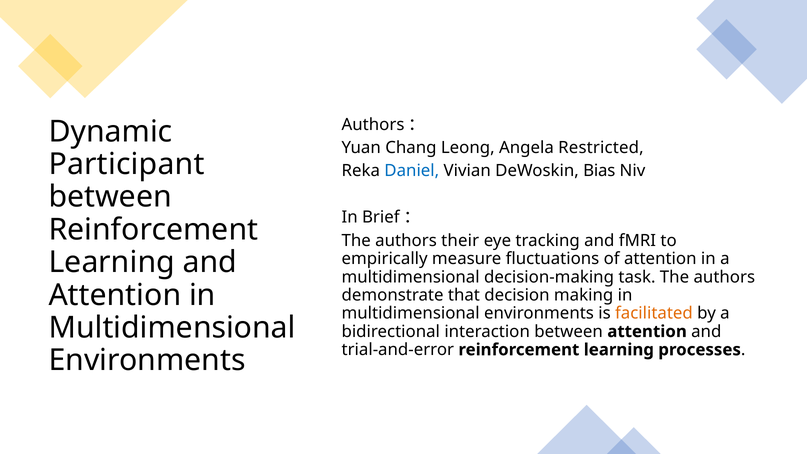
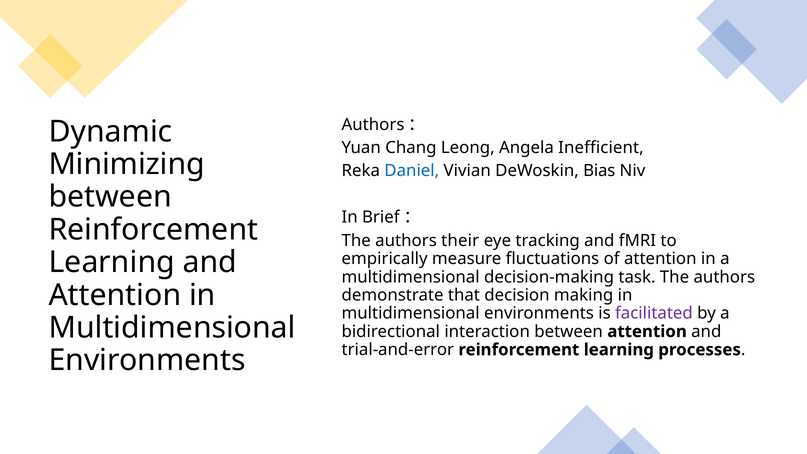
Restricted: Restricted -> Inefficient
Participant: Participant -> Minimizing
facilitated colour: orange -> purple
